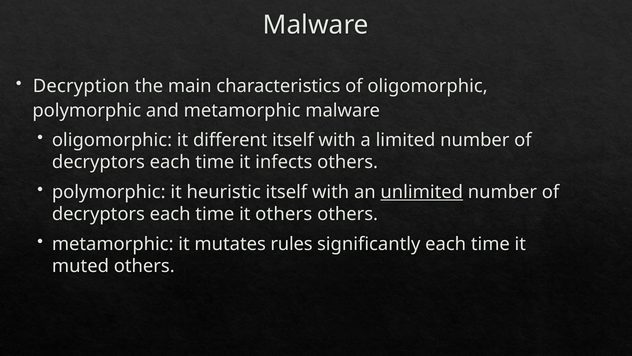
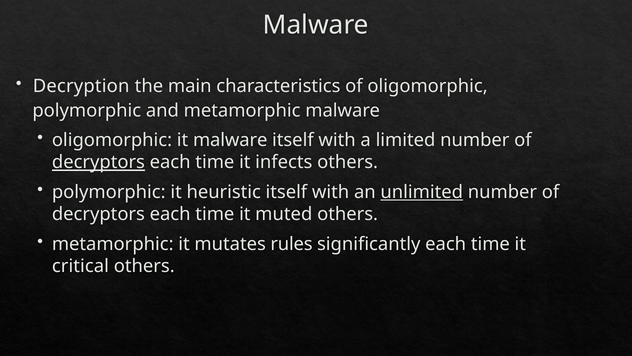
it different: different -> malware
decryptors at (98, 162) underline: none -> present
it others: others -> muted
muted: muted -> critical
